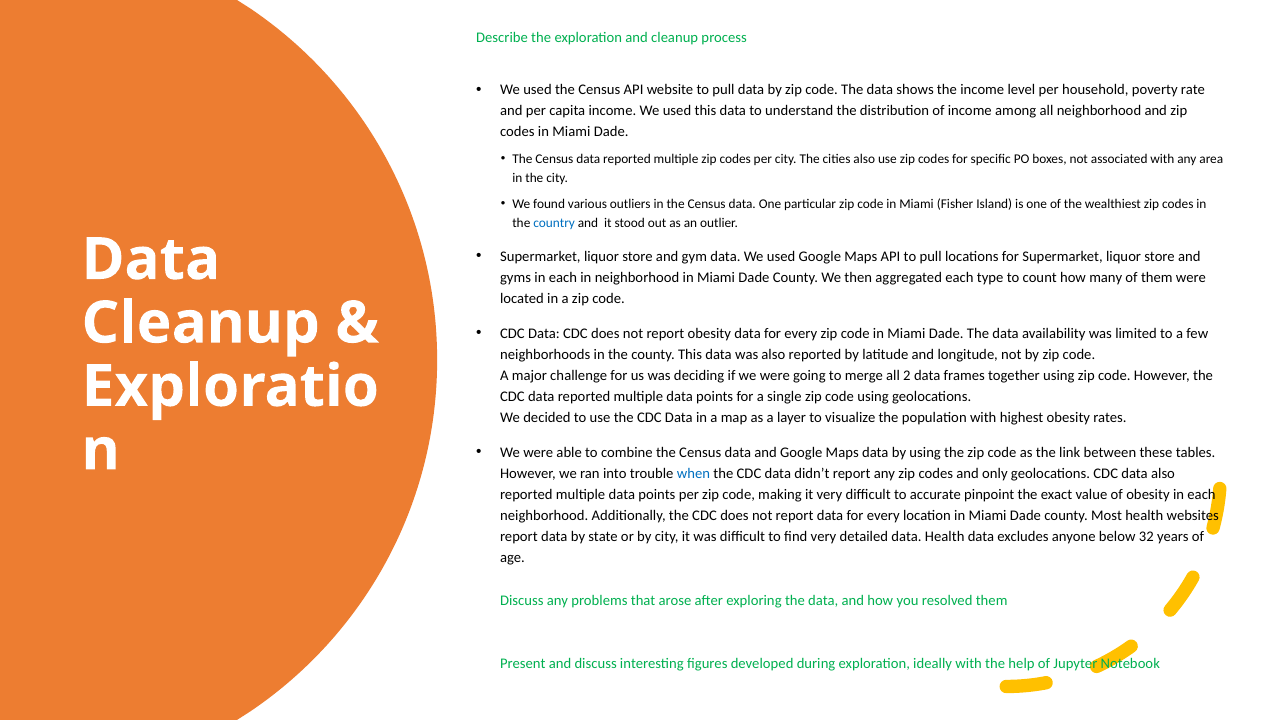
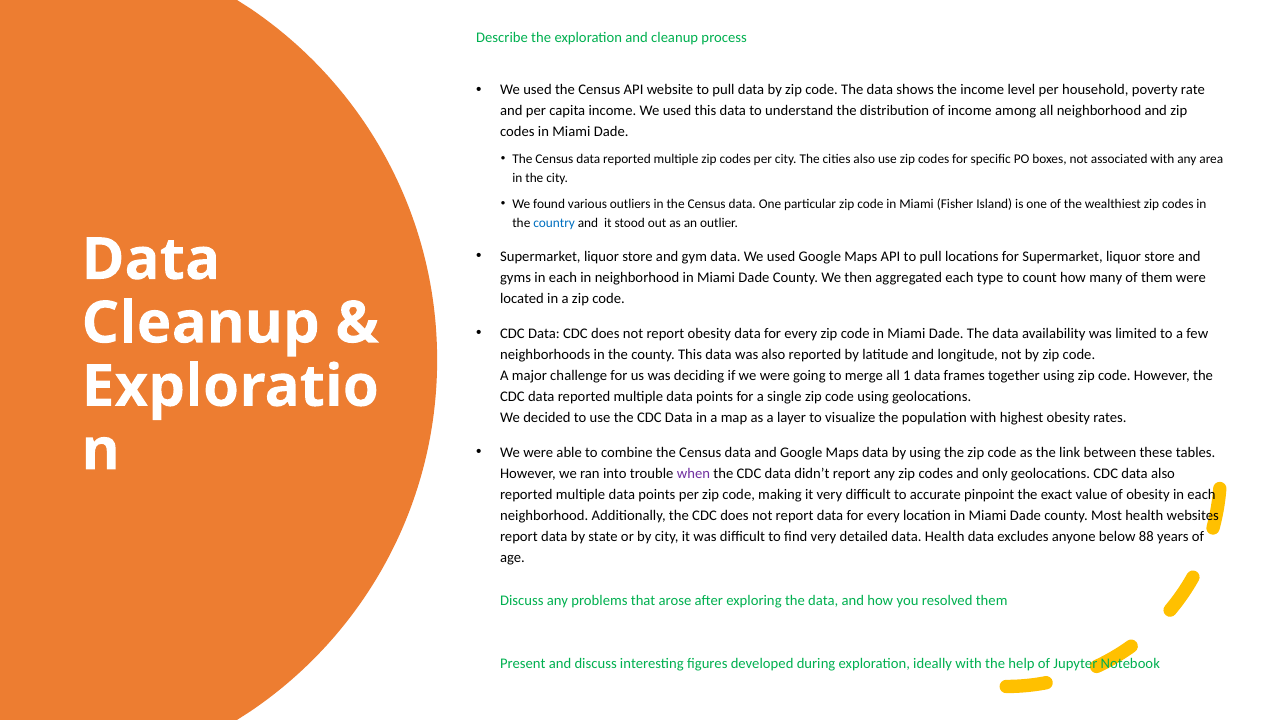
2: 2 -> 1
when colour: blue -> purple
32: 32 -> 88
